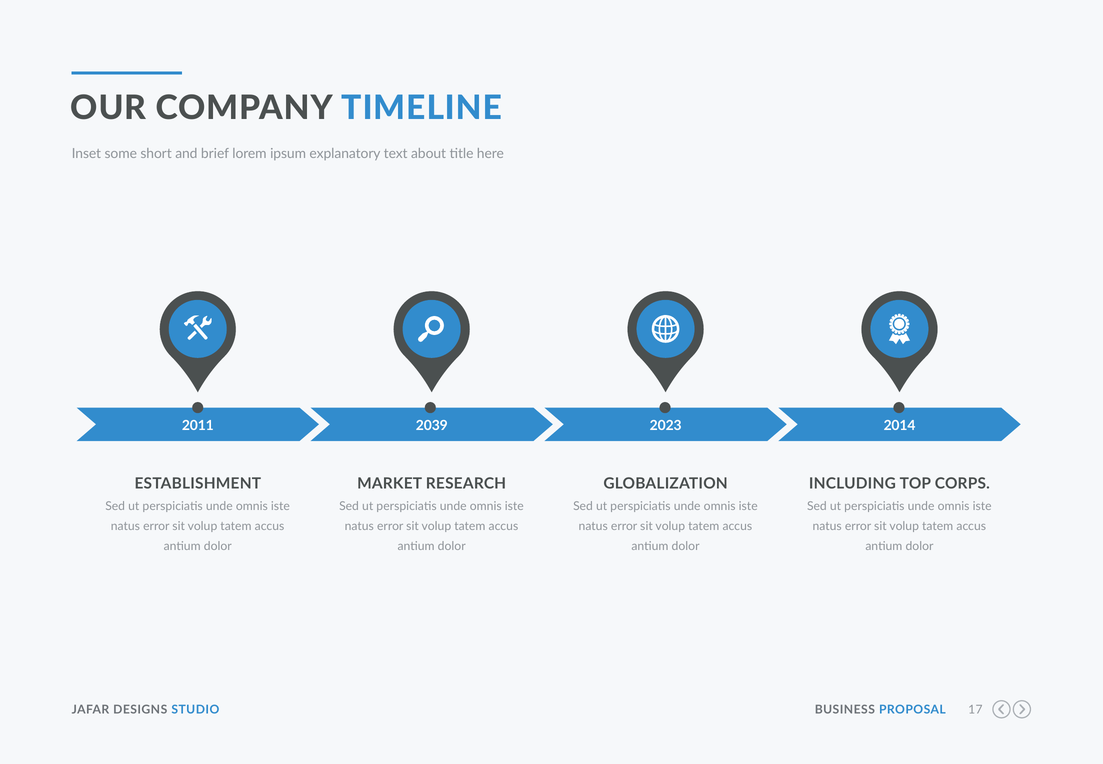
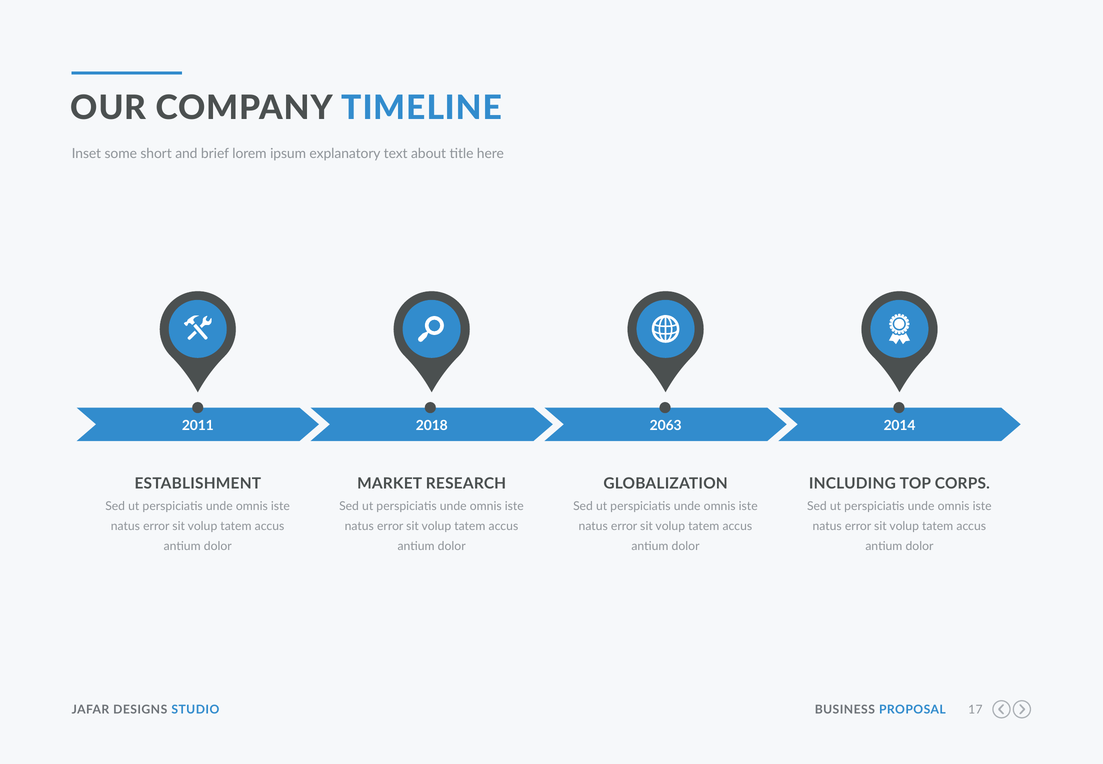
2039: 2039 -> 2018
2023: 2023 -> 2063
